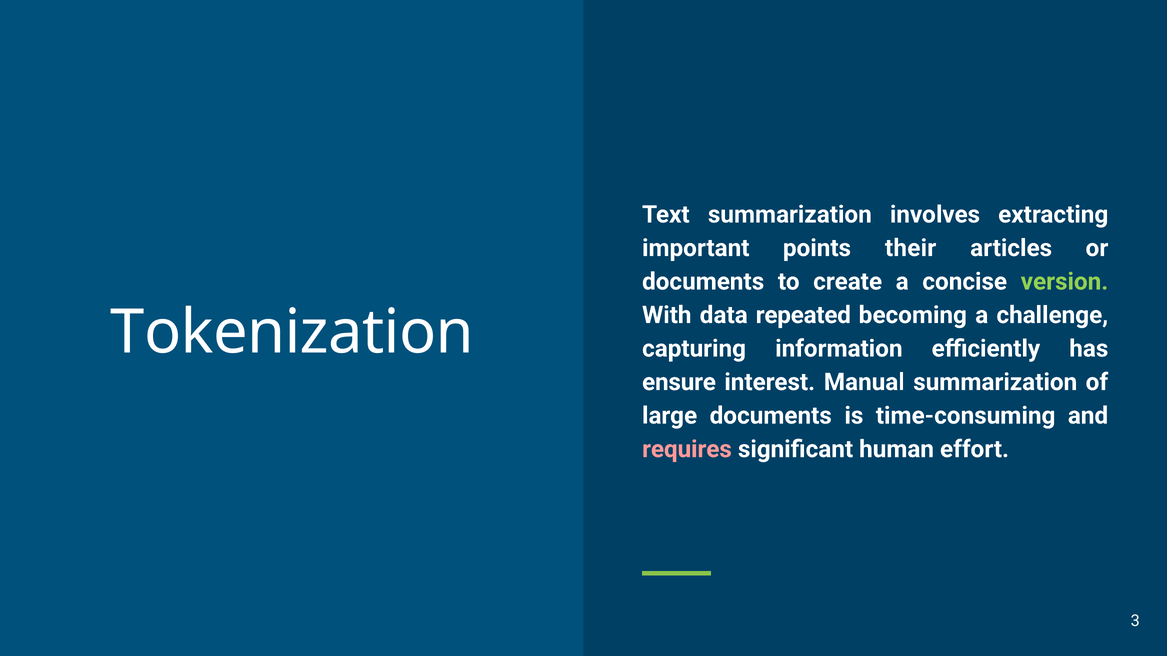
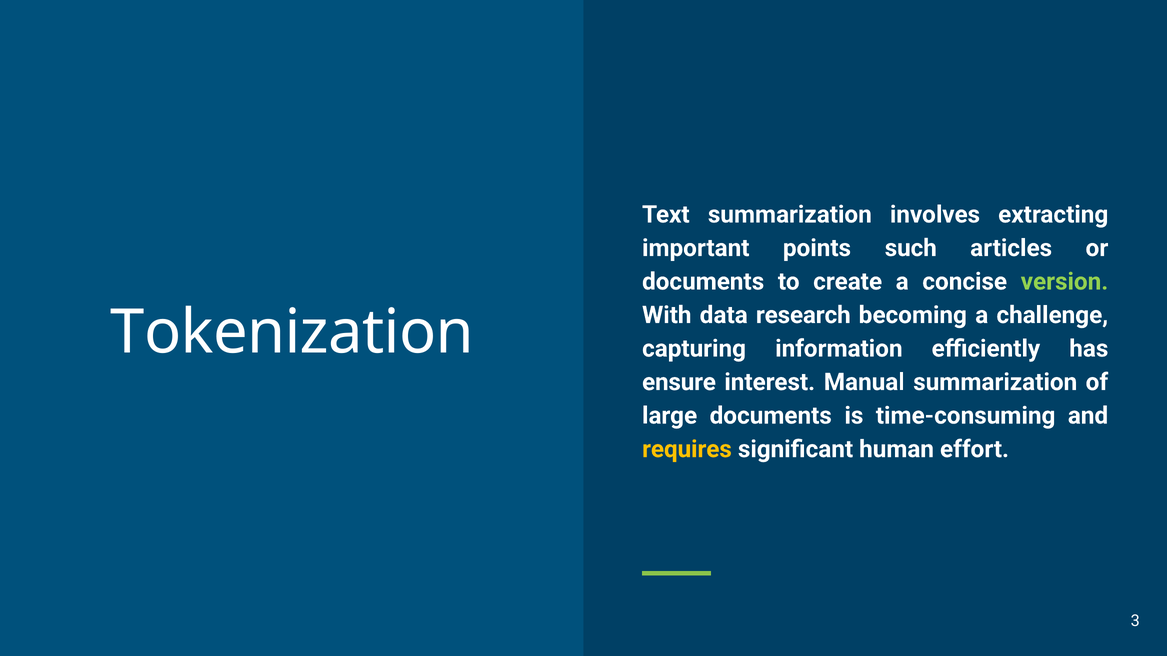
their: their -> such
repeated: repeated -> research
requires colour: pink -> yellow
